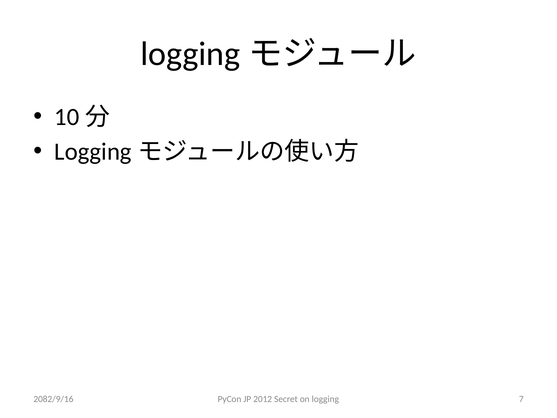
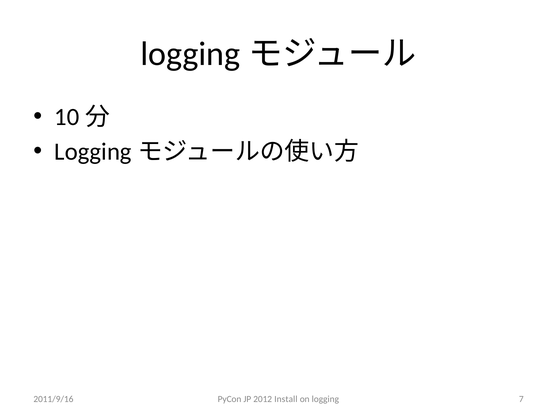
2082/9/16: 2082/9/16 -> 2011/9/16
Secret: Secret -> Install
